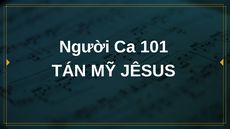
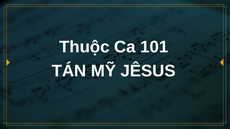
Người: Người -> Thuộc
